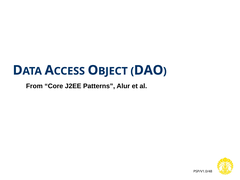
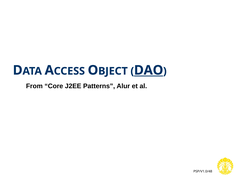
DAO underline: none -> present
